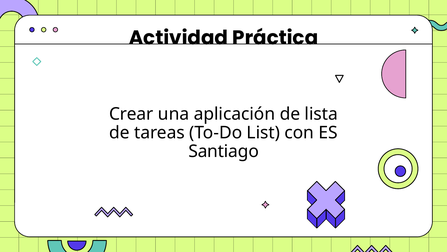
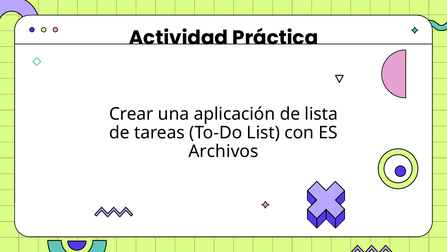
Santiago: Santiago -> Archivos
